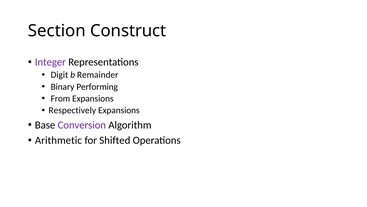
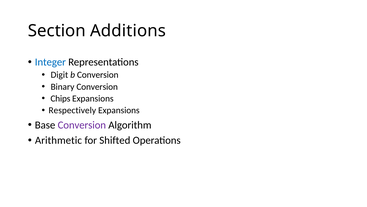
Construct: Construct -> Additions
Integer colour: purple -> blue
b Remainder: Remainder -> Conversion
Binary Performing: Performing -> Conversion
From: From -> Chips
